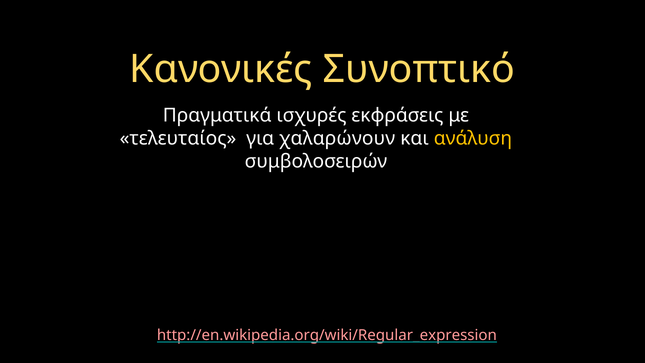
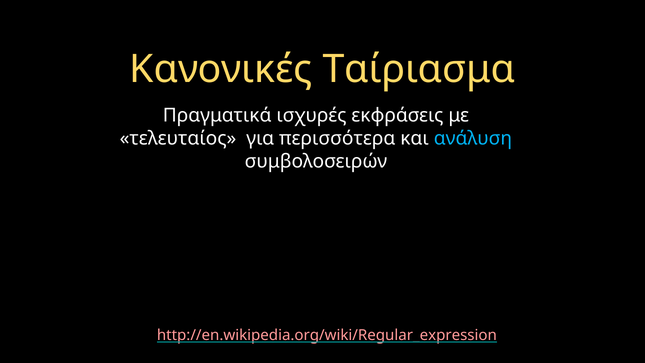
Συνοπτικό: Συνοπτικό -> Ταίριασμα
χαλαρώνουν: χαλαρώνουν -> περισσότερα
ανάλυση colour: yellow -> light blue
